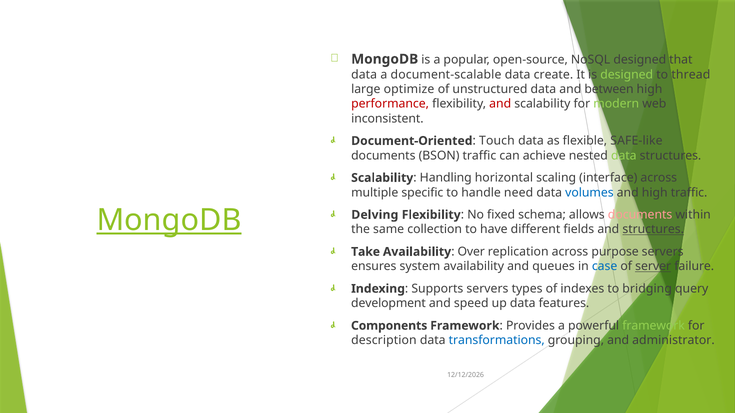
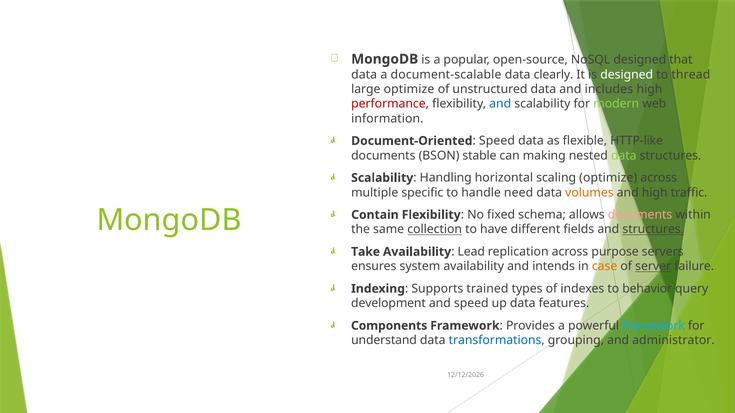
create: create -> clearly
designed at (627, 75) colour: light green -> white
between: between -> includes
and at (500, 104) colour: red -> blue
inconsistent: inconsistent -> information
Document-Oriented Touch: Touch -> Speed
SAFE-like: SAFE-like -> HTTP-like
BSON traffic: traffic -> stable
achieve: achieve -> making
scaling interface: interface -> optimize
volumes colour: blue -> orange
Delving: Delving -> Contain
MongoDB at (169, 221) underline: present -> none
collection underline: none -> present
Over: Over -> Lead
queues: queues -> intends
case colour: blue -> orange
Supports servers: servers -> trained
bridging: bridging -> behavior
framework at (654, 326) colour: light green -> light blue
description: description -> understand
